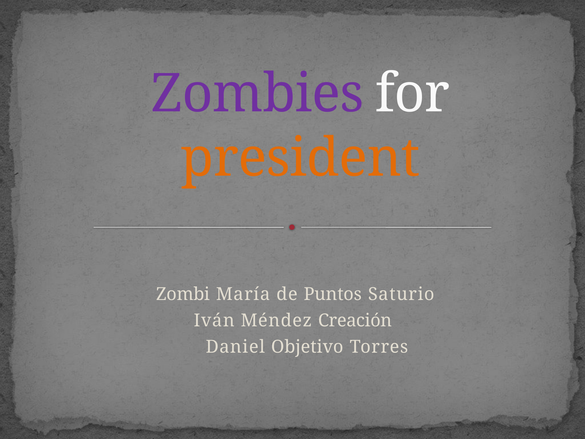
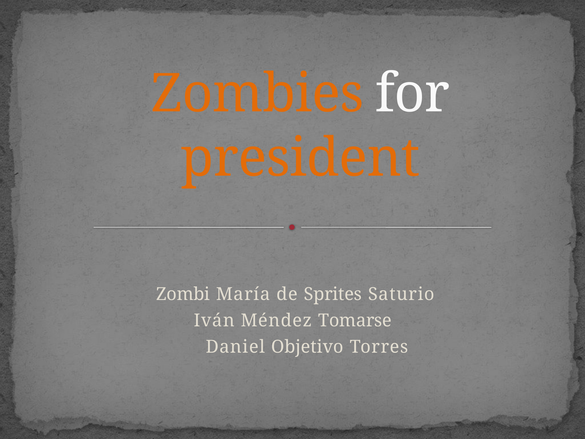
Zombies colour: purple -> orange
Puntos: Puntos -> Sprites
Creación: Creación -> Tomarse
